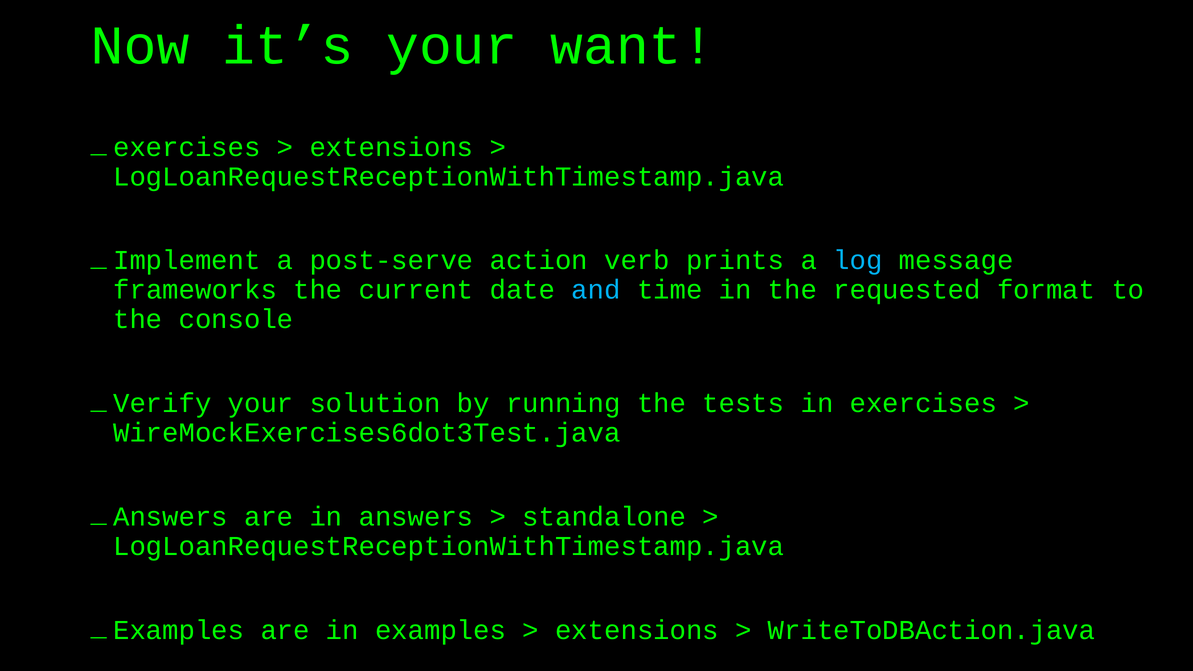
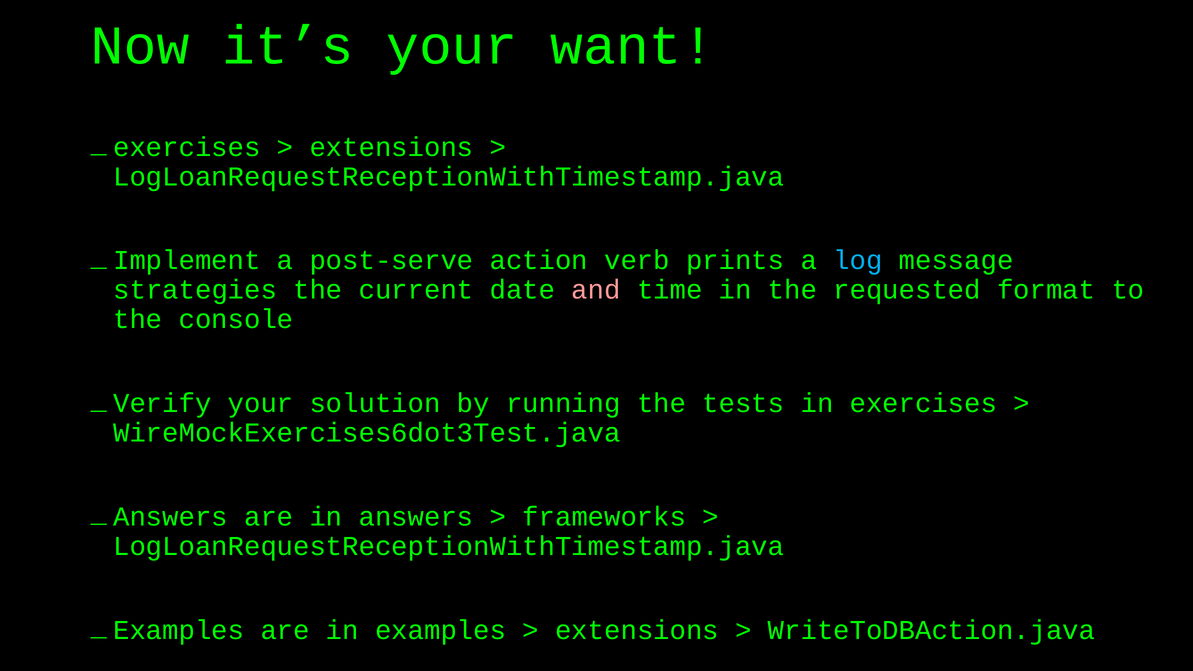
frameworks: frameworks -> strategies
and colour: light blue -> pink
standalone: standalone -> frameworks
